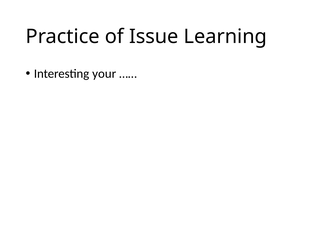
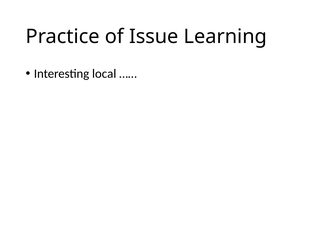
your: your -> local
